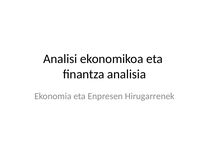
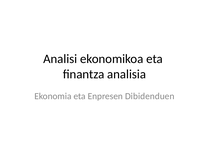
Hirugarrenek: Hirugarrenek -> Dibidenduen
